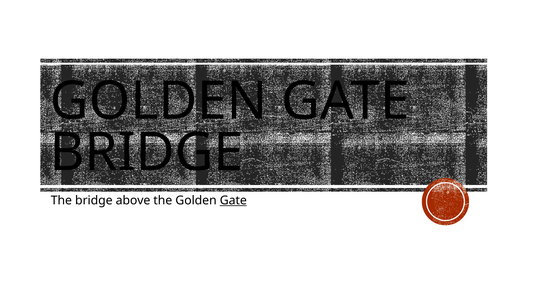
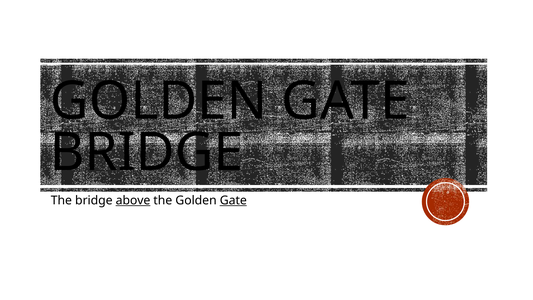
above underline: none -> present
